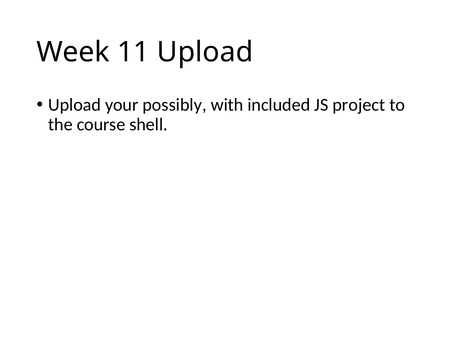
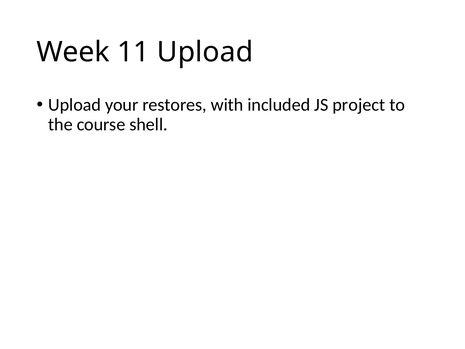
possibly: possibly -> restores
